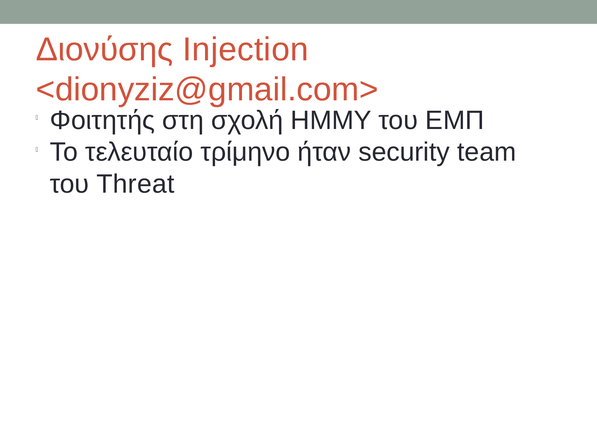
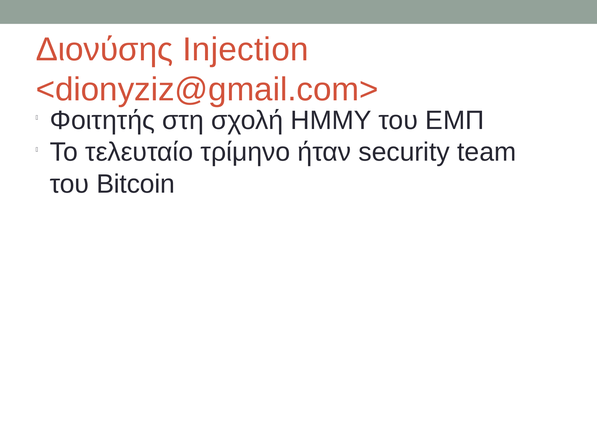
Threat: Threat -> Bitcoin
